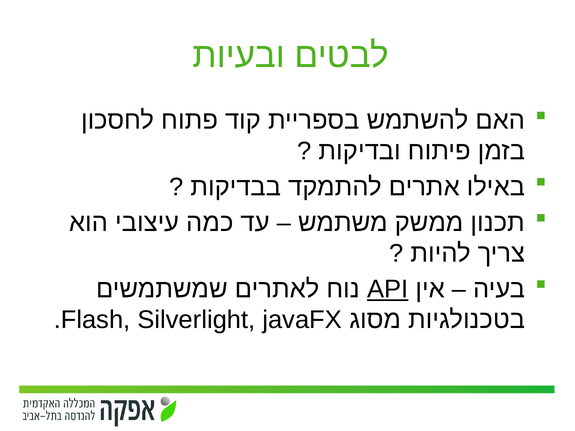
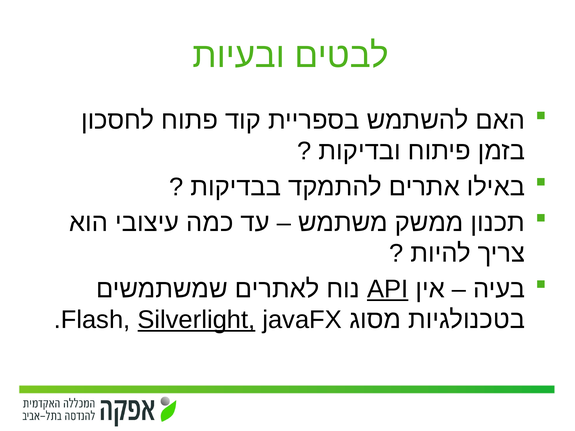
Silverlight underline: none -> present
